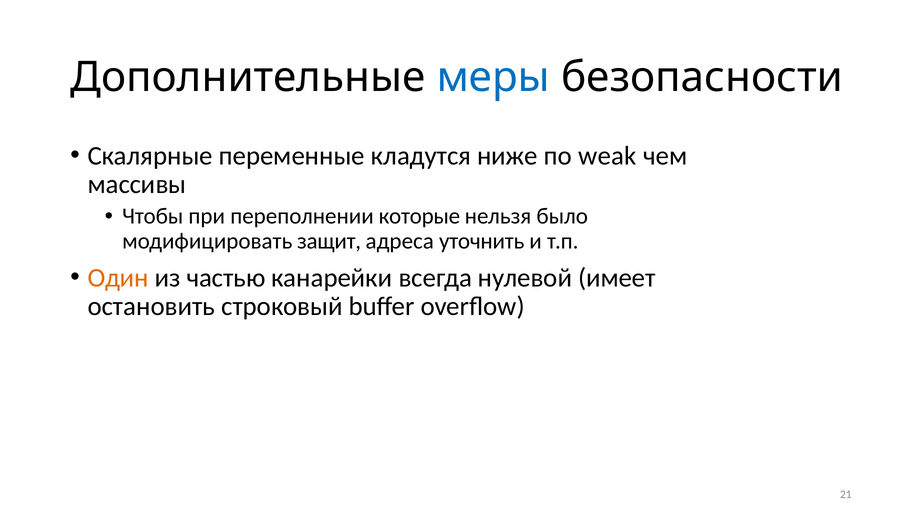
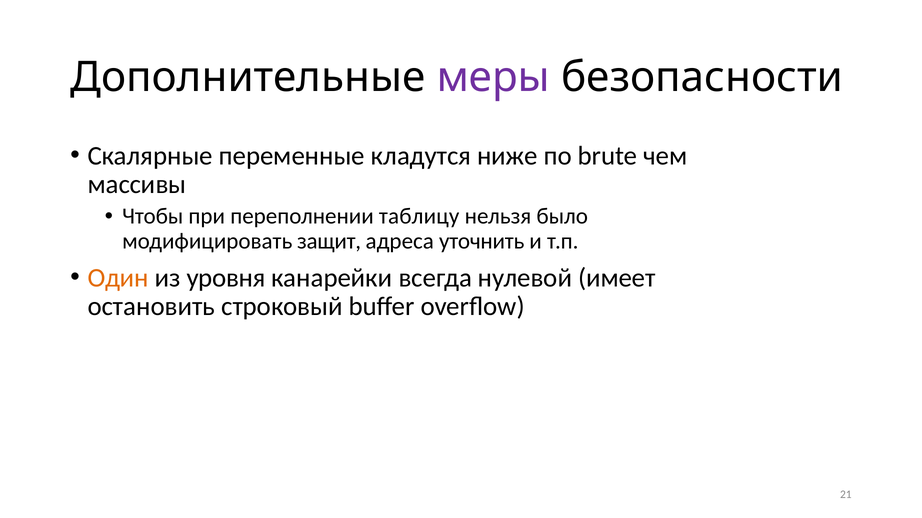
меры colour: blue -> purple
weak: weak -> brute
которые: которые -> таблицу
частью: частью -> уровня
